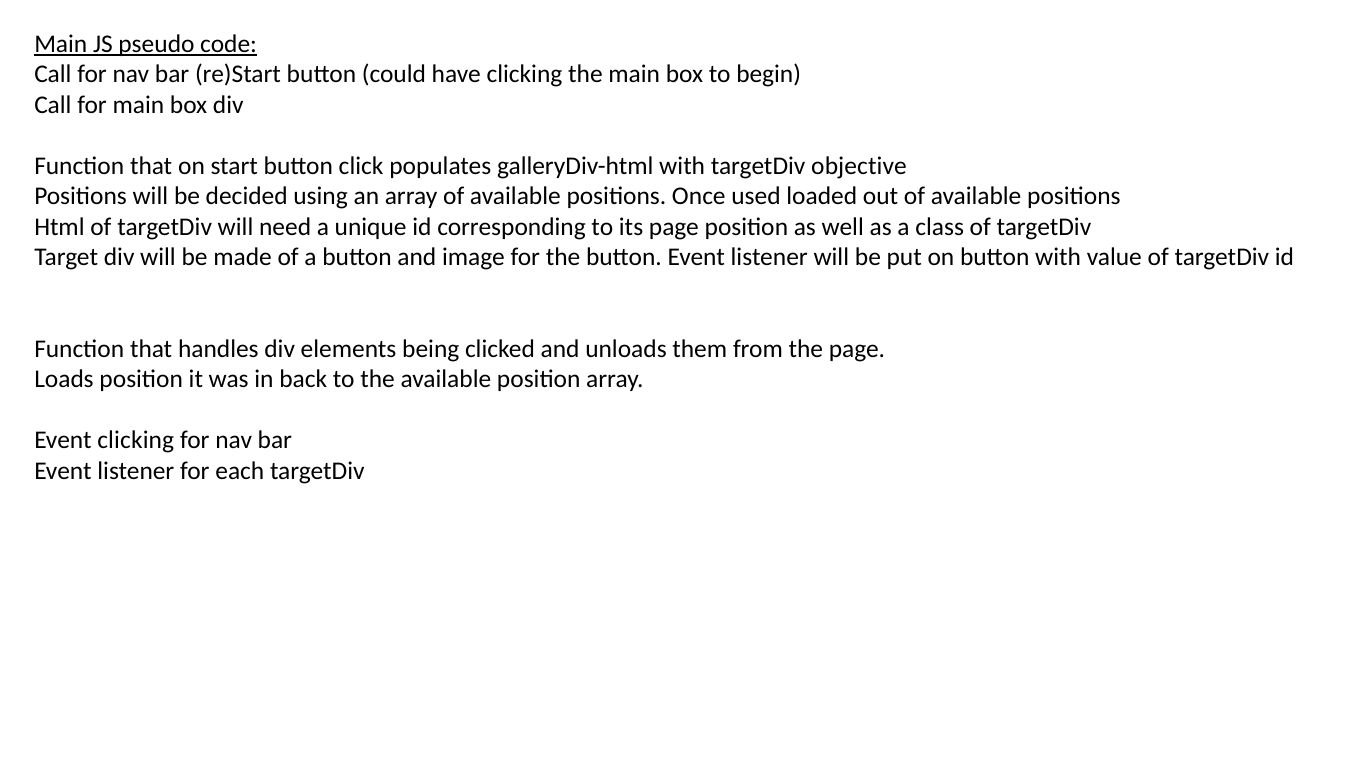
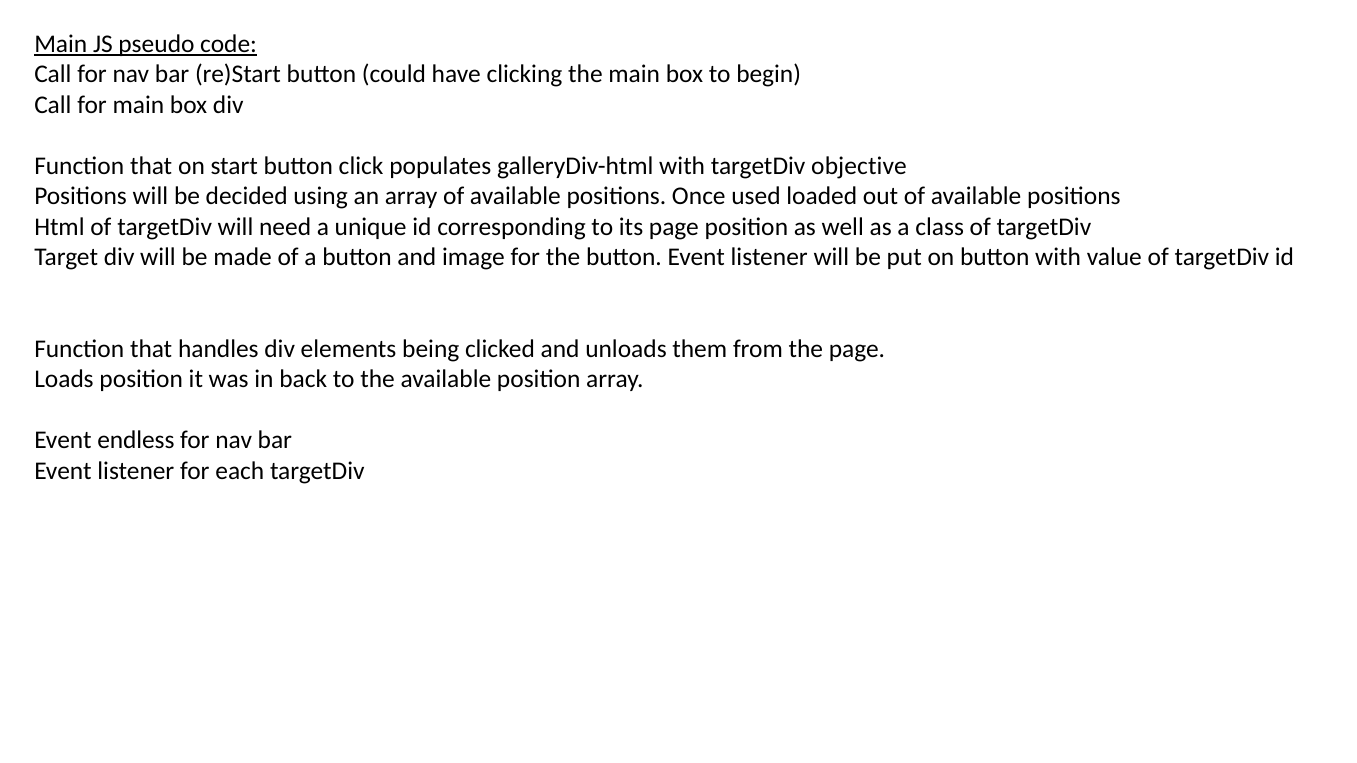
Event clicking: clicking -> endless
